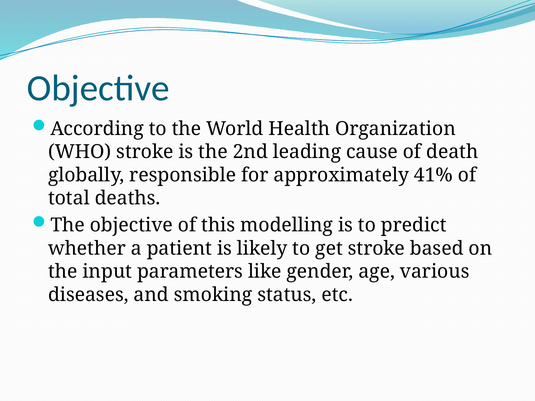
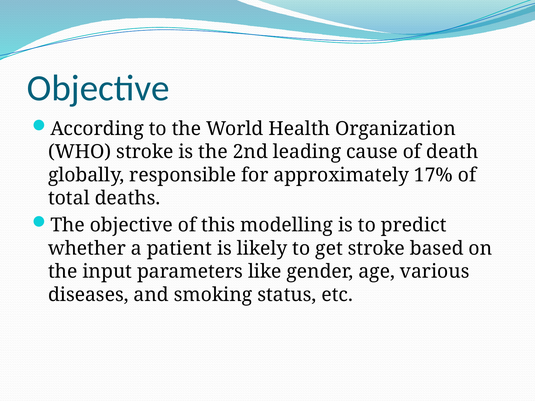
41%: 41% -> 17%
